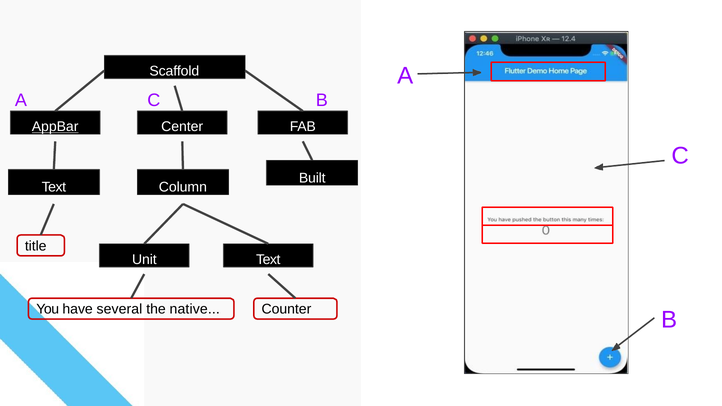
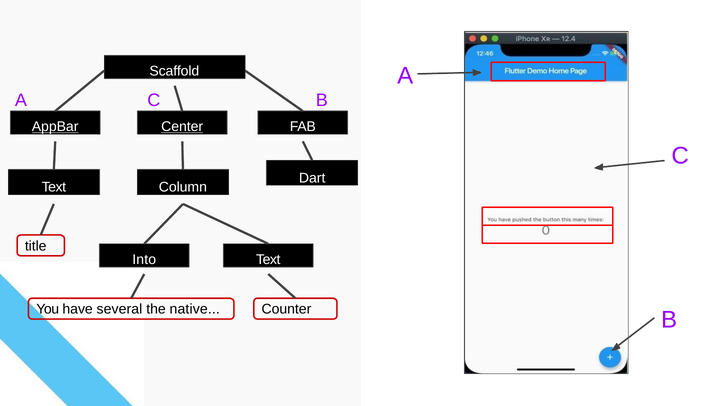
Center underline: none -> present
Built: Built -> Dart
Unit: Unit -> Into
